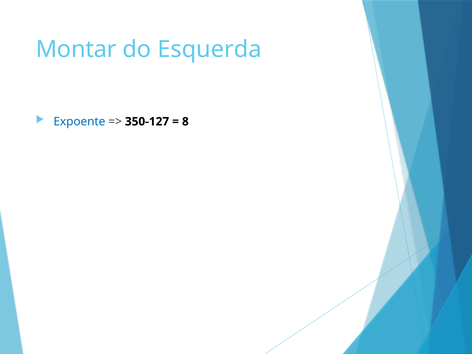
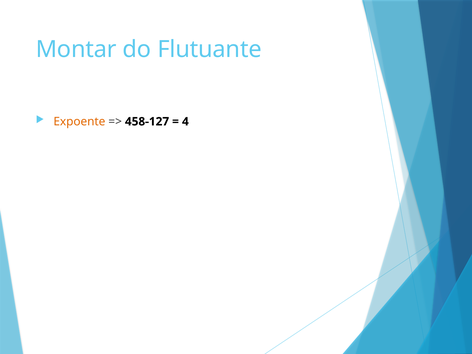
Esquerda: Esquerda -> Flutuante
Expoente colour: blue -> orange
350-127: 350-127 -> 458-127
8: 8 -> 4
